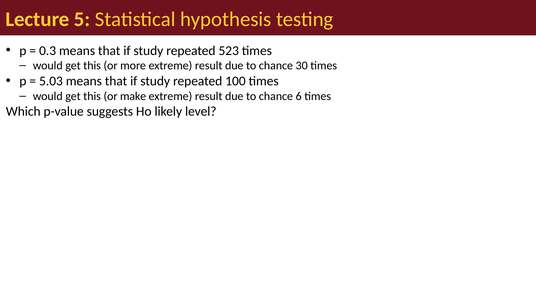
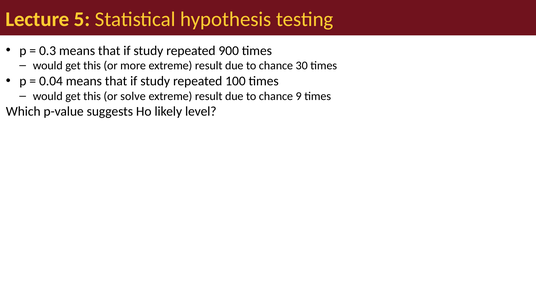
523: 523 -> 900
5.03: 5.03 -> 0.04
make: make -> solve
6: 6 -> 9
